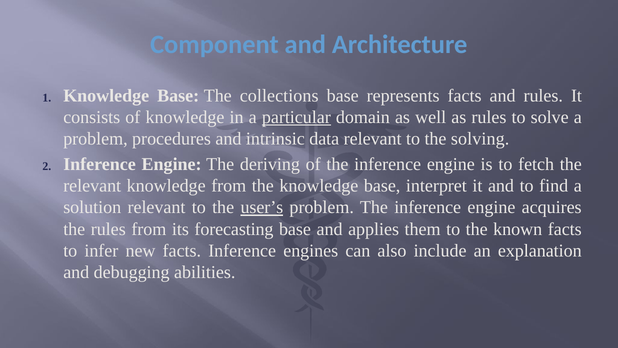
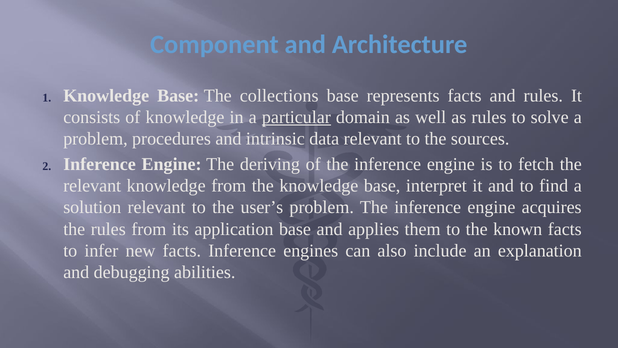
solving: solving -> sources
user’s underline: present -> none
forecasting: forecasting -> application
